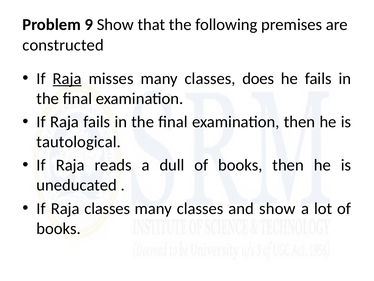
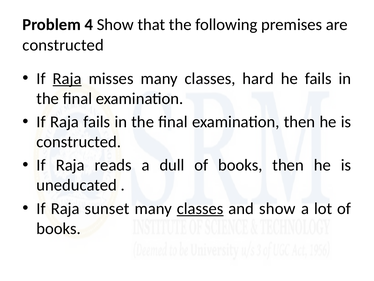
9: 9 -> 4
does: does -> hard
tautological at (79, 142): tautological -> constructed
Raja classes: classes -> sunset
classes at (200, 208) underline: none -> present
